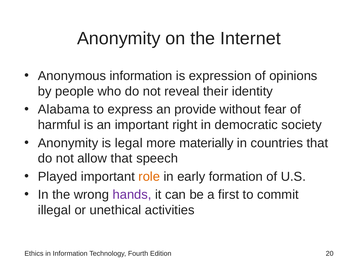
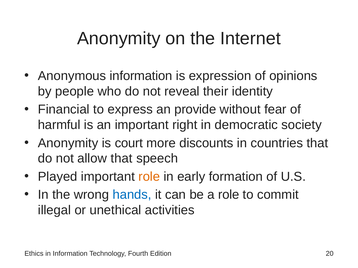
Alabama: Alabama -> Financial
legal: legal -> court
materially: materially -> discounts
hands colour: purple -> blue
a first: first -> role
